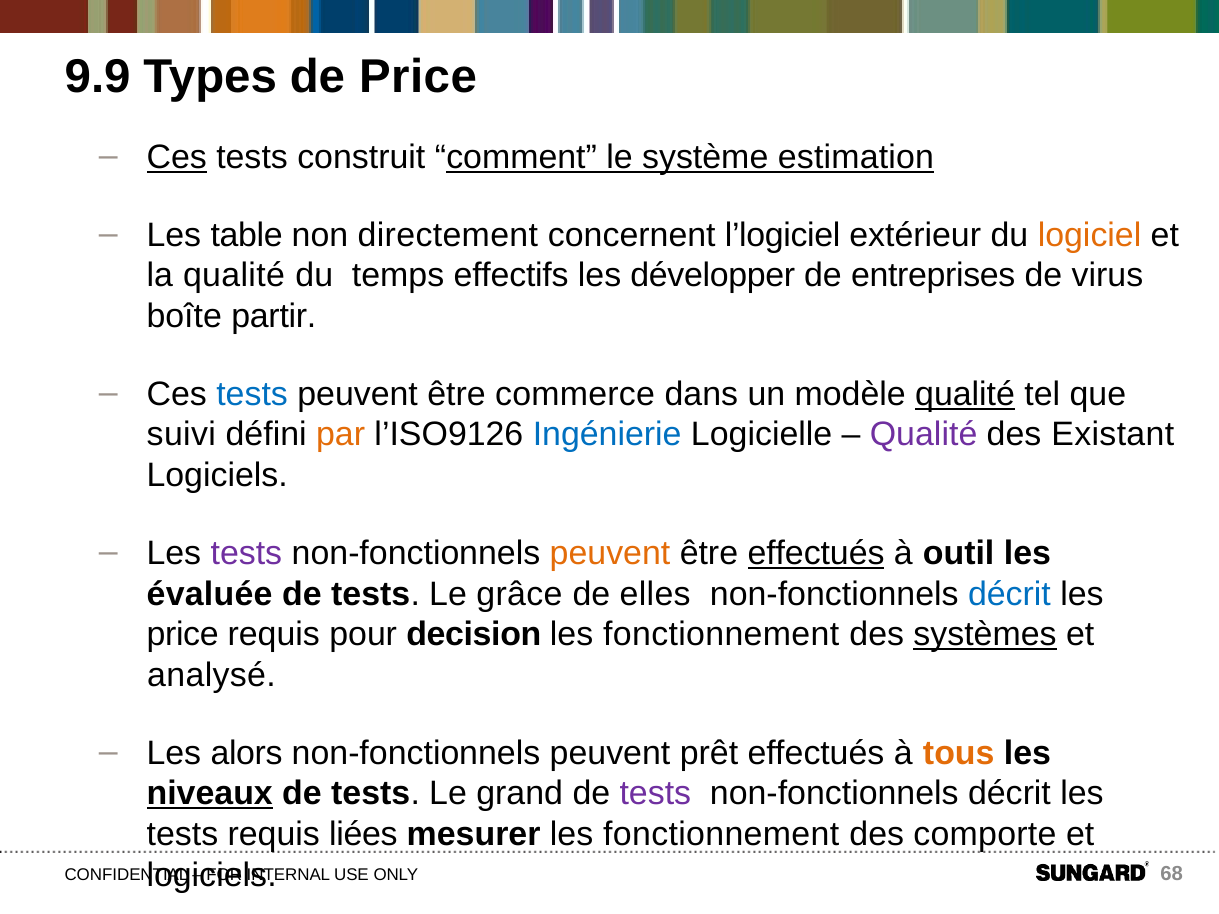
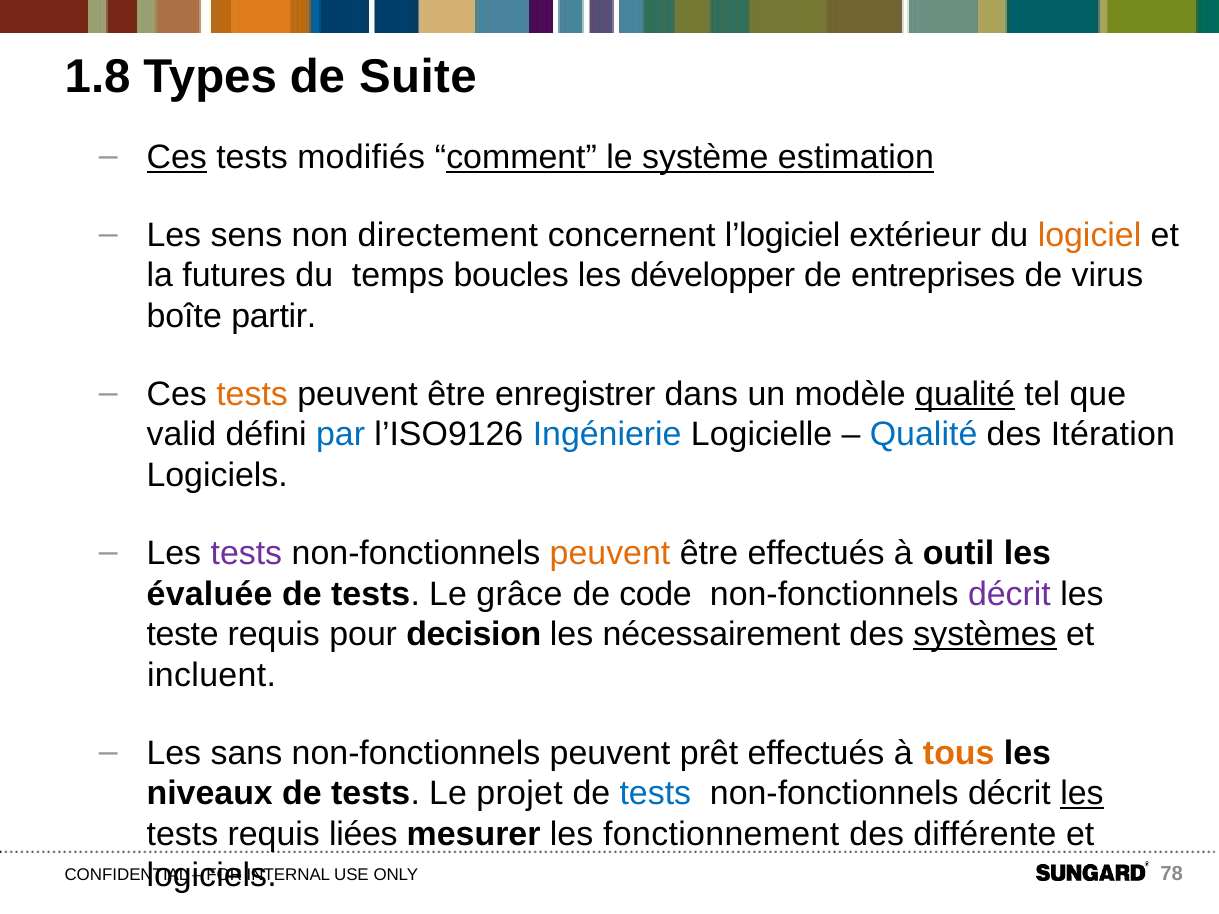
9.9: 9.9 -> 1.8
de Price: Price -> Suite
construit: construit -> modifiés
table: table -> sens
la qualité: qualité -> futures
effectifs: effectifs -> boucles
tests at (252, 394) colour: blue -> orange
commerce: commerce -> enregistrer
suivi: suivi -> valid
par colour: orange -> blue
Qualité at (924, 435) colour: purple -> blue
Existant: Existant -> Itération
effectués at (816, 553) underline: present -> none
elles: elles -> code
décrit at (1009, 594) colour: blue -> purple
price at (183, 635): price -> teste
fonctionnement at (721, 635): fonctionnement -> nécessairement
analysé: analysé -> incluent
alors: alors -> sans
niveaux underline: present -> none
grand: grand -> projet
tests at (655, 794) colour: purple -> blue
les at (1082, 794) underline: none -> present
comporte: comporte -> différente
68: 68 -> 78
